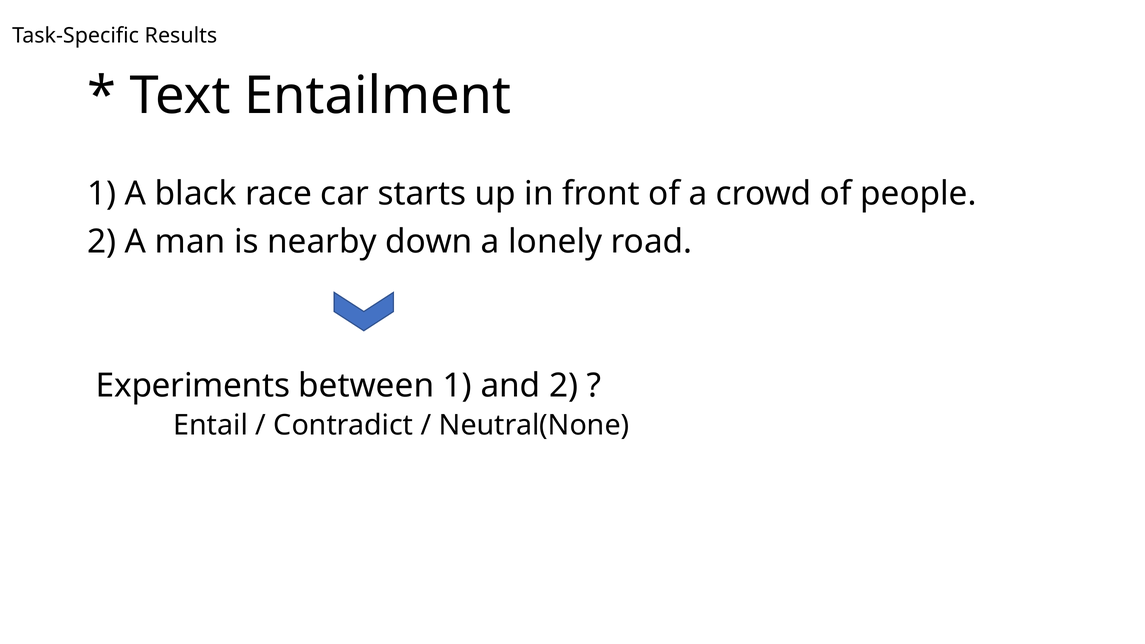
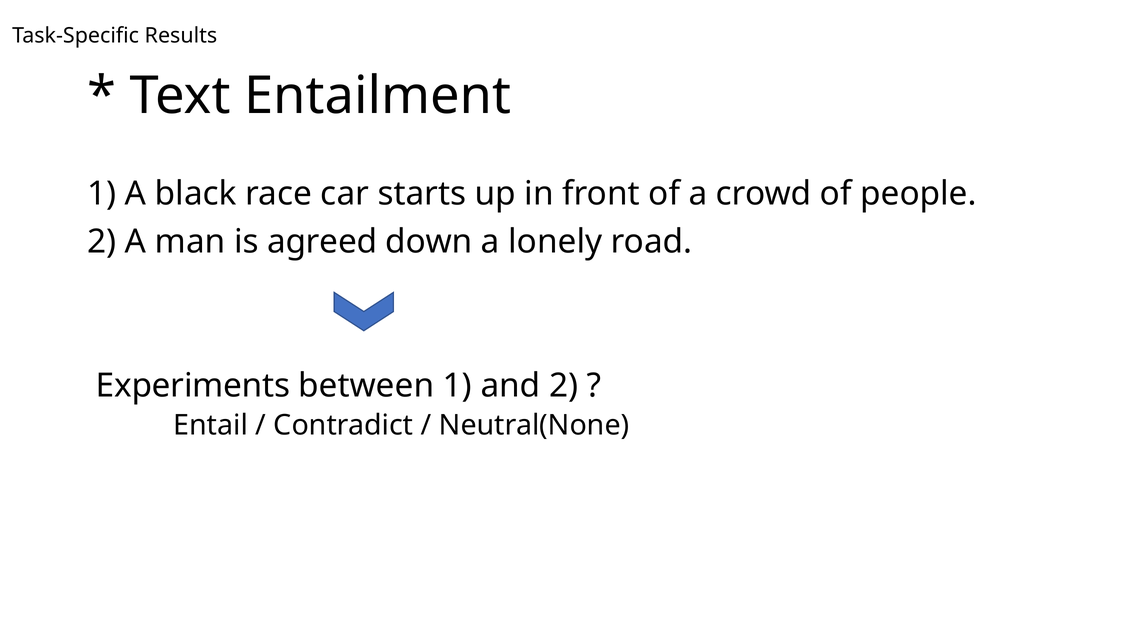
nearby: nearby -> agreed
